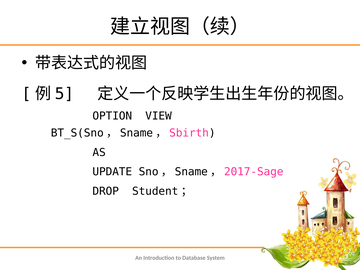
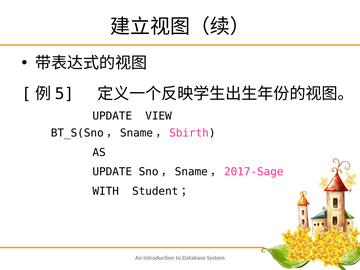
OPTION at (112, 116): OPTION -> UPDATE
DROP: DROP -> WITH
